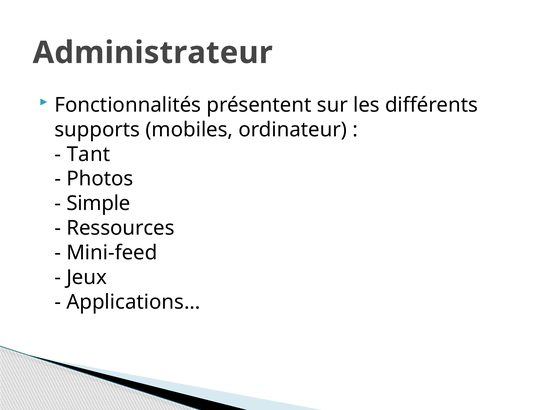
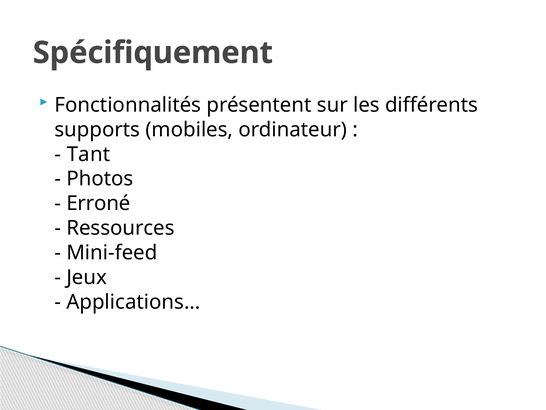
Administrateur: Administrateur -> Spécifiquement
Simple: Simple -> Erroné
